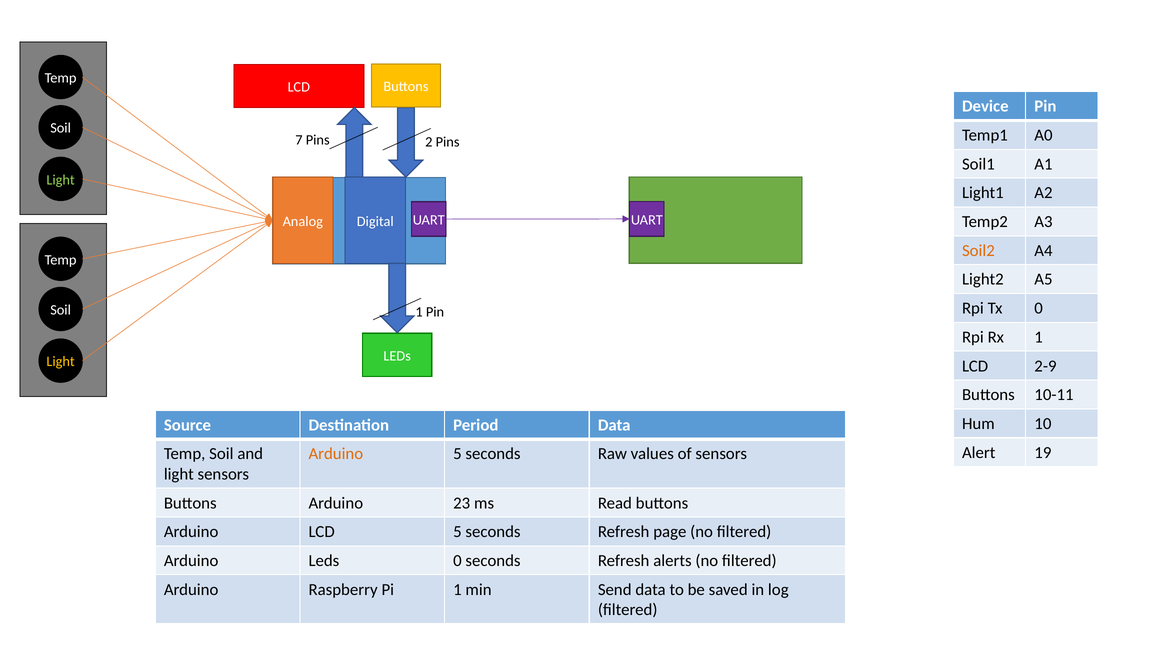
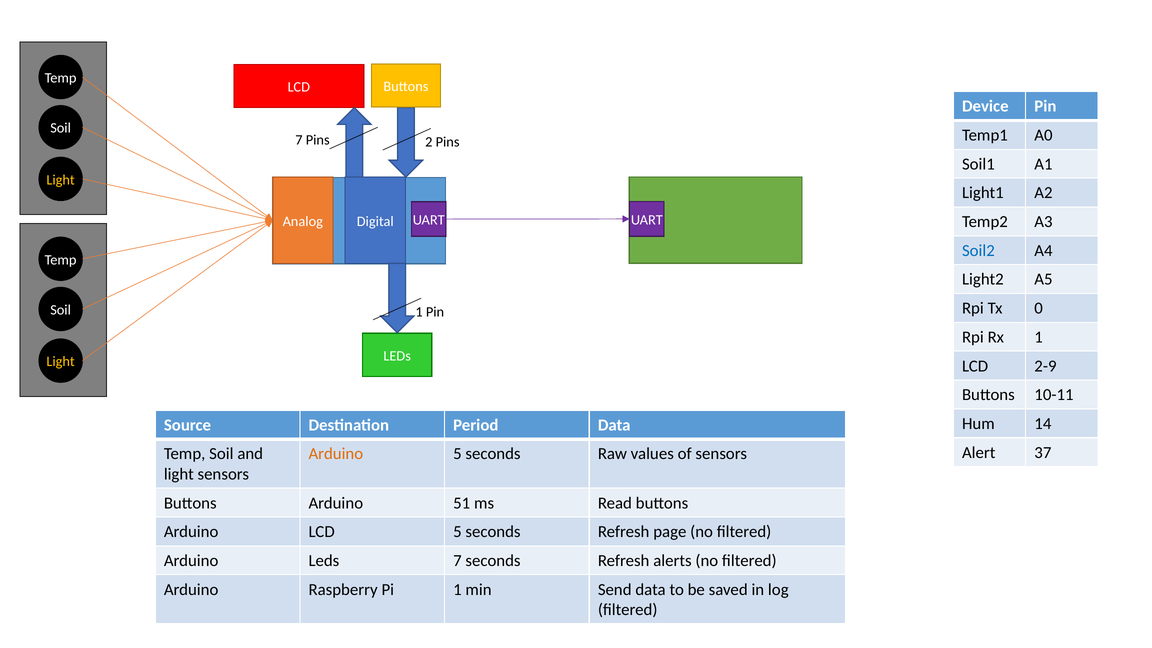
Light at (61, 180) colour: light green -> yellow
Soil2 colour: orange -> blue
10: 10 -> 14
19: 19 -> 37
23: 23 -> 51
Leds 0: 0 -> 7
